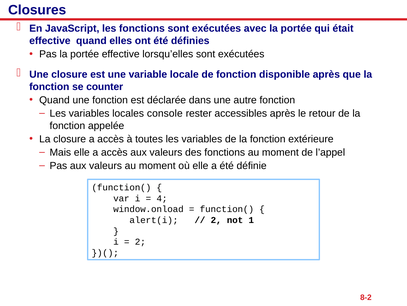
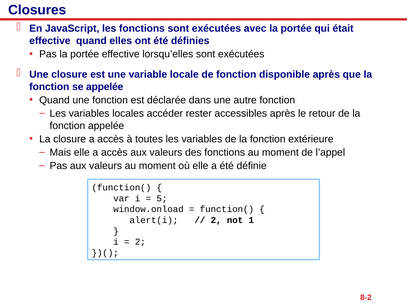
se counter: counter -> appelée
console: console -> accéder
4: 4 -> 5
